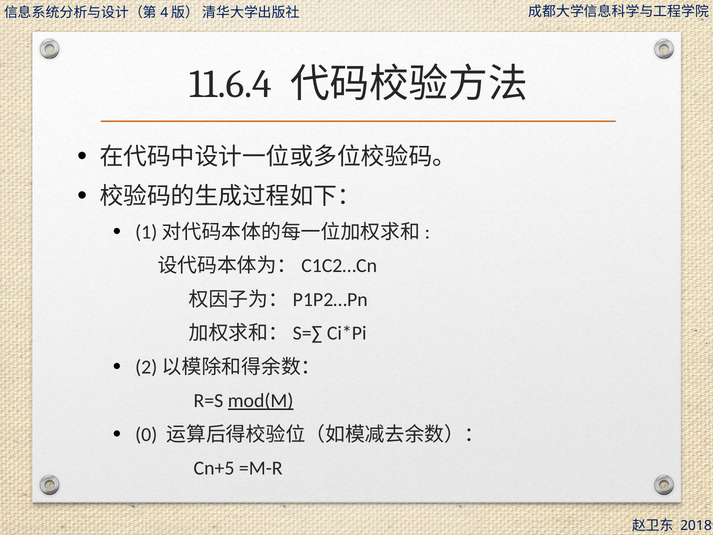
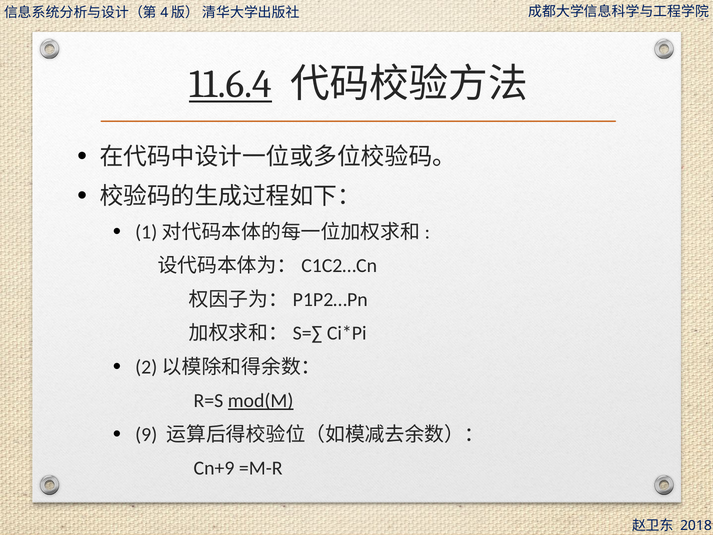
11.6.4 underline: none -> present
0: 0 -> 9
Cn+5: Cn+5 -> Cn+9
